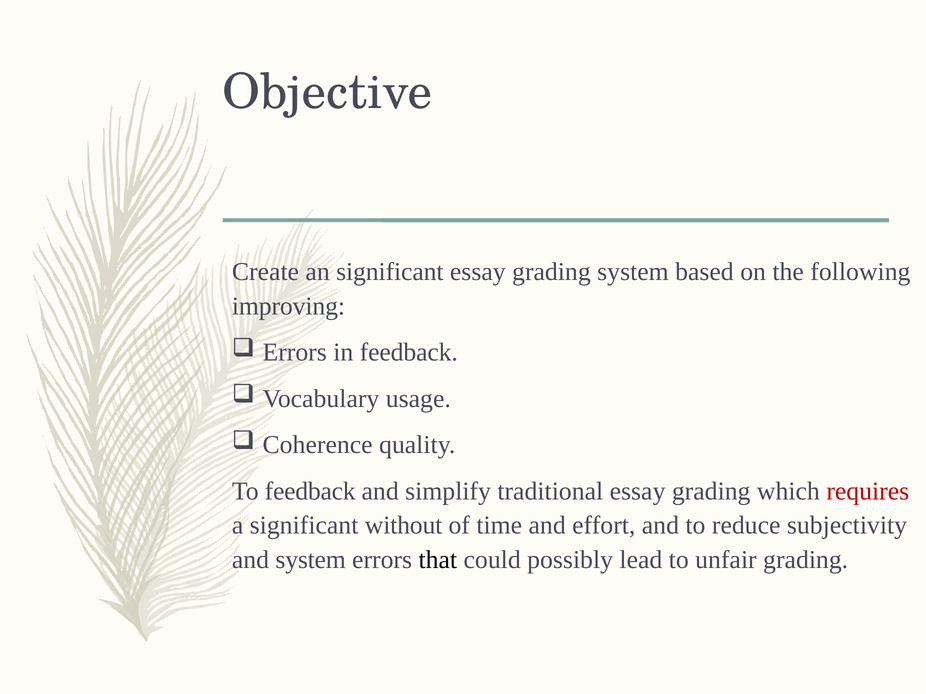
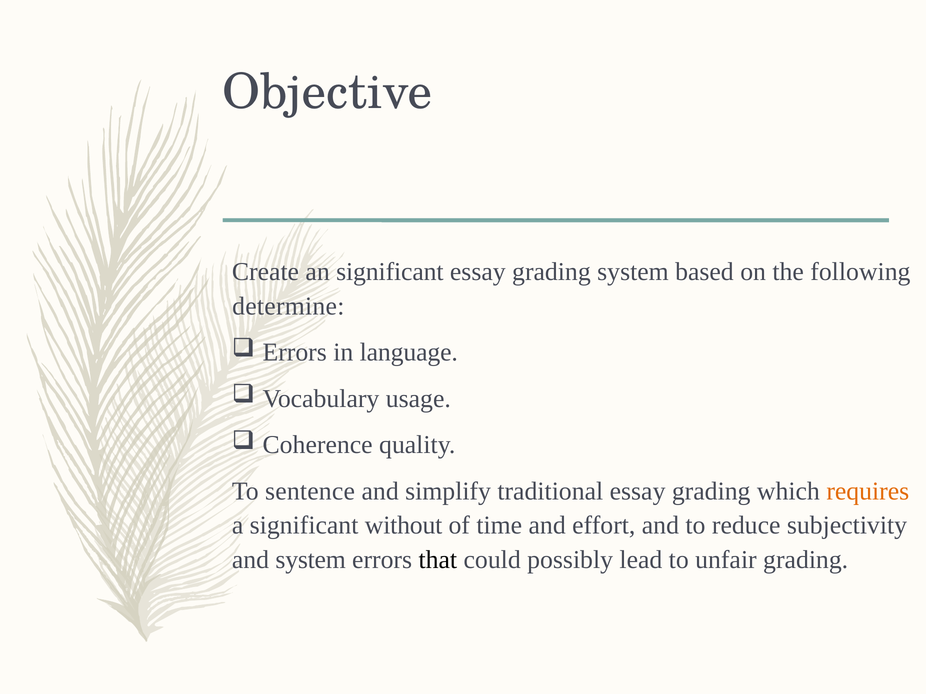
improving: improving -> determine
in feedback: feedback -> language
To feedback: feedback -> sentence
requires colour: red -> orange
